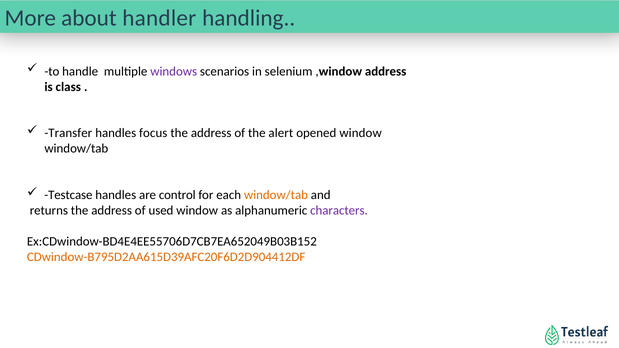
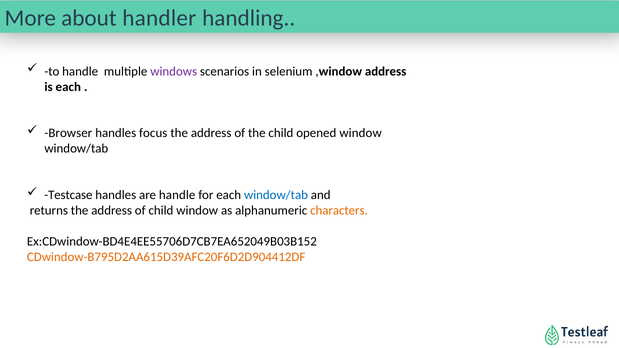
is class: class -> each
Transfer: Transfer -> Browser
the alert: alert -> child
are control: control -> handle
window/tab at (276, 195) colour: orange -> blue
of used: used -> child
characters colour: purple -> orange
